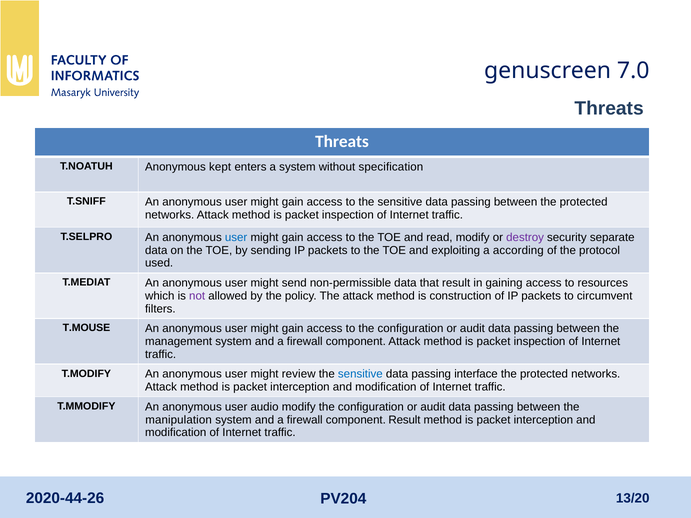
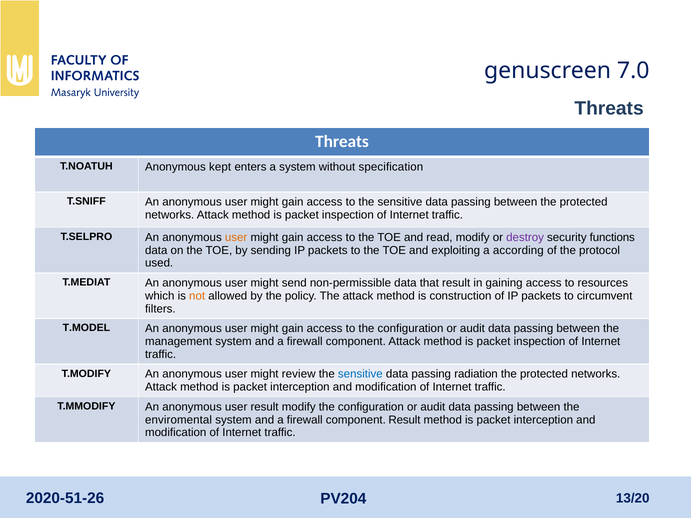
user at (236, 238) colour: blue -> orange
separate: separate -> functions
not colour: purple -> orange
T.MOUSE: T.MOUSE -> T.MODEL
interface: interface -> radiation
user audio: audio -> result
manipulation: manipulation -> enviromental
2020-44-26: 2020-44-26 -> 2020-51-26
